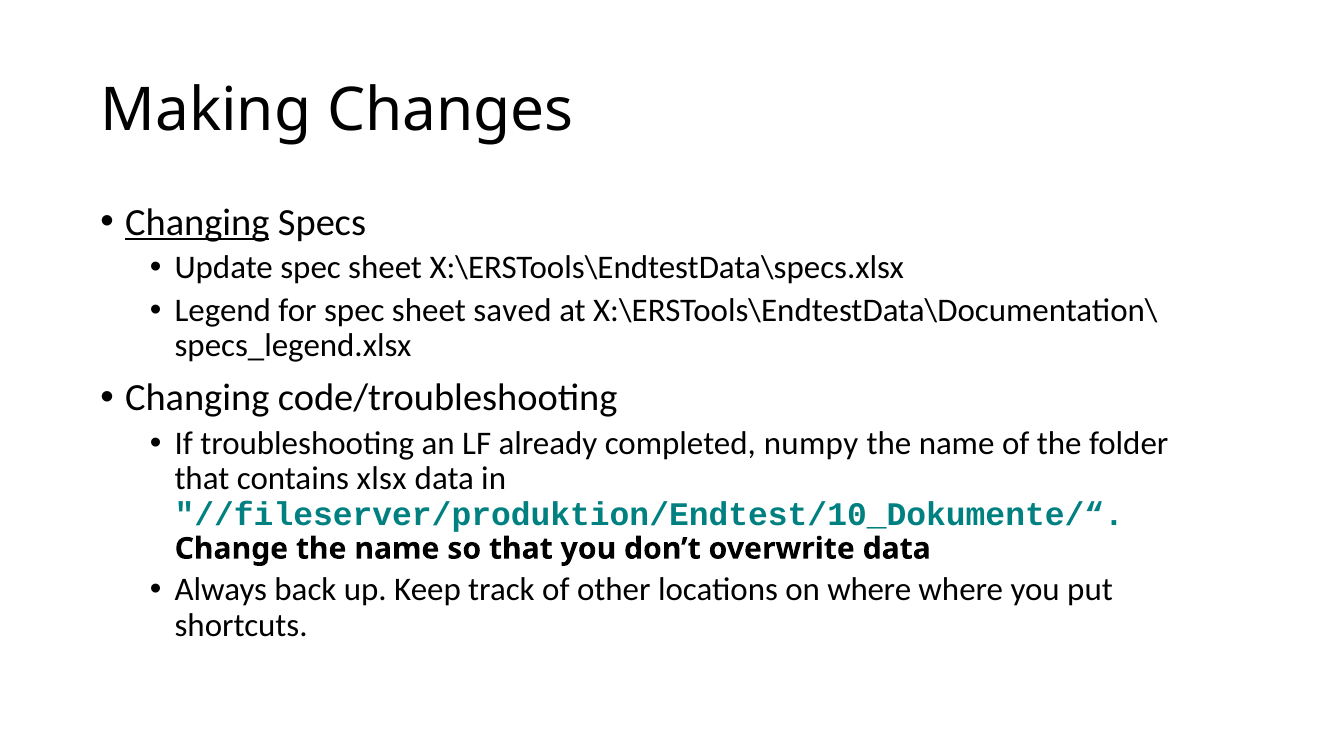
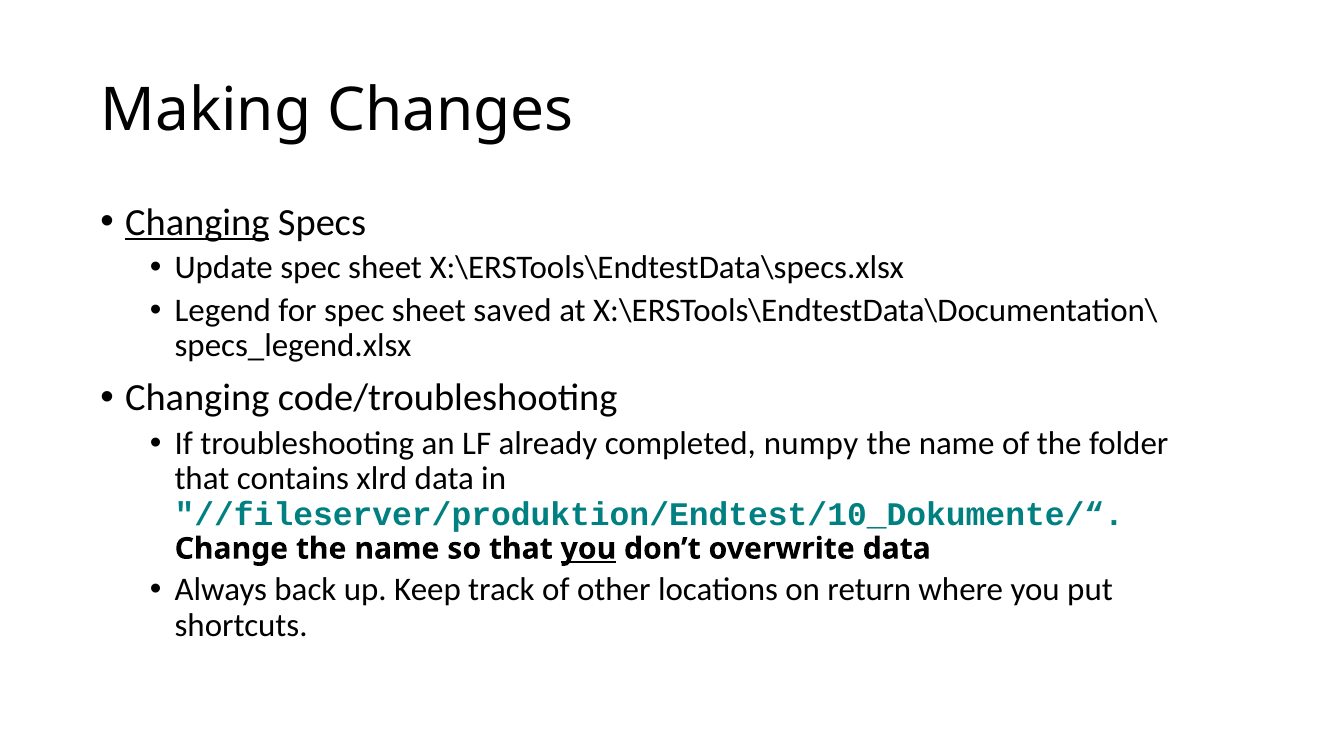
xlsx: xlsx -> xlrd
you at (588, 549) underline: none -> present
on where: where -> return
